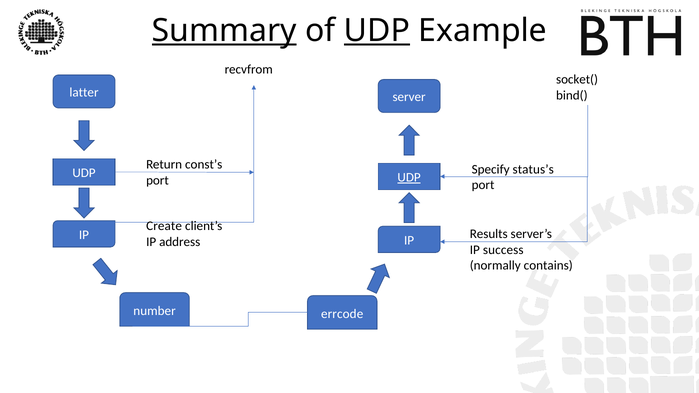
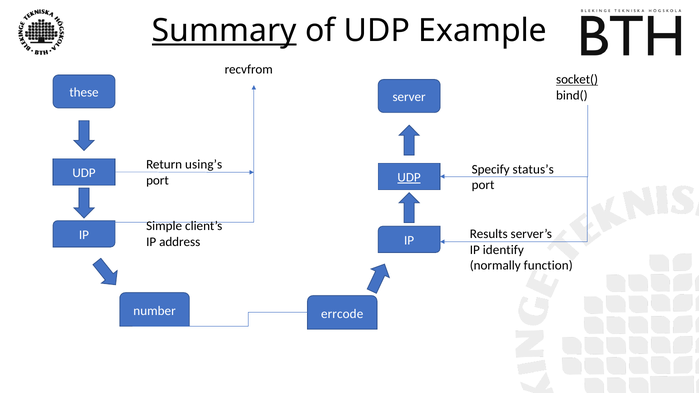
UDP at (377, 31) underline: present -> none
socket( underline: none -> present
latter: latter -> these
const’s: const’s -> using’s
Create: Create -> Simple
success: success -> identify
contains: contains -> function
